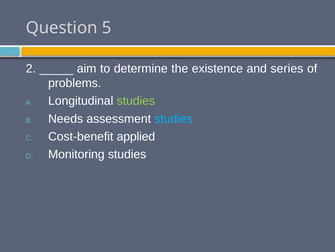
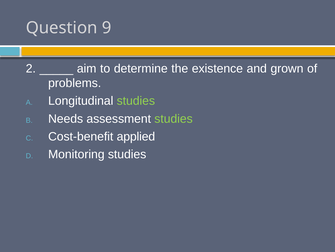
5: 5 -> 9
series: series -> grown
studies at (174, 118) colour: light blue -> light green
